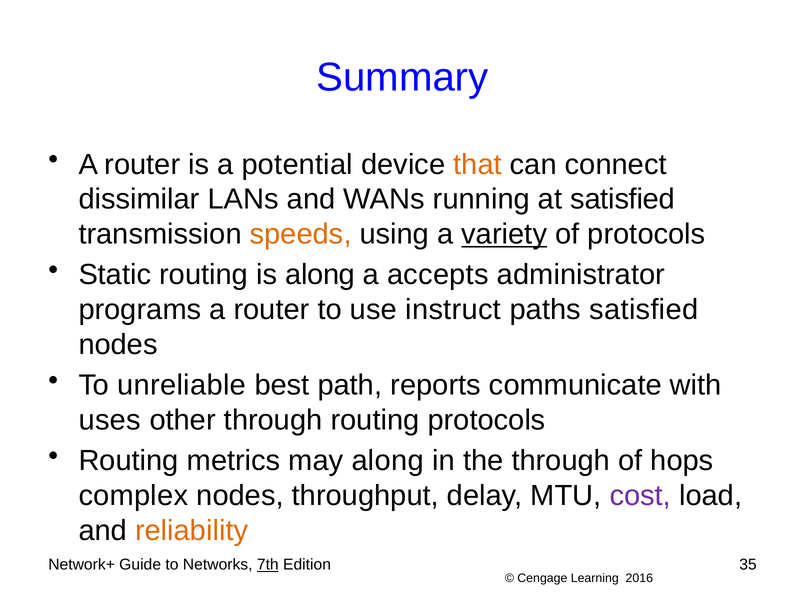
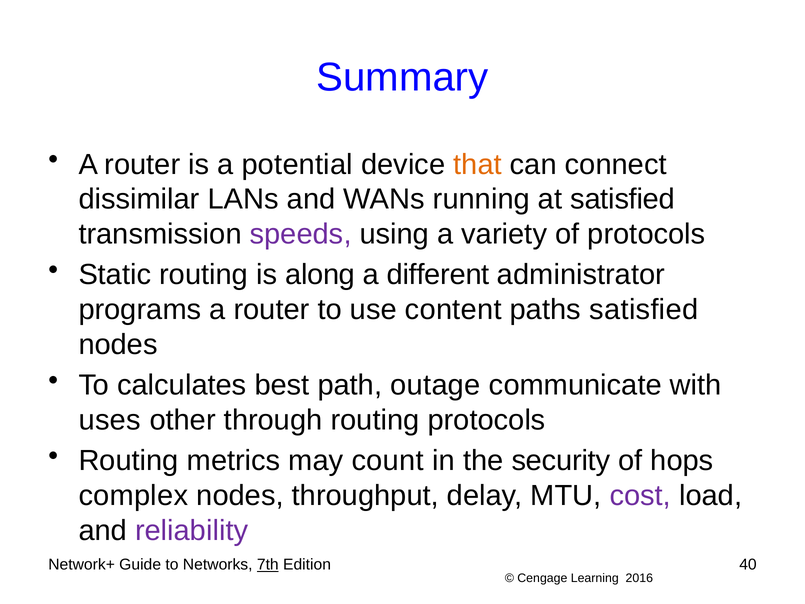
speeds colour: orange -> purple
variety underline: present -> none
accepts: accepts -> different
instruct: instruct -> content
unreliable: unreliable -> calculates
reports: reports -> outage
may along: along -> count
the through: through -> security
reliability colour: orange -> purple
35: 35 -> 40
